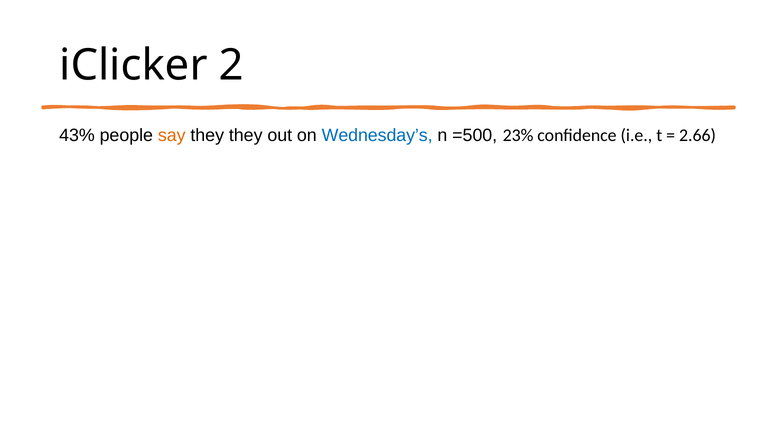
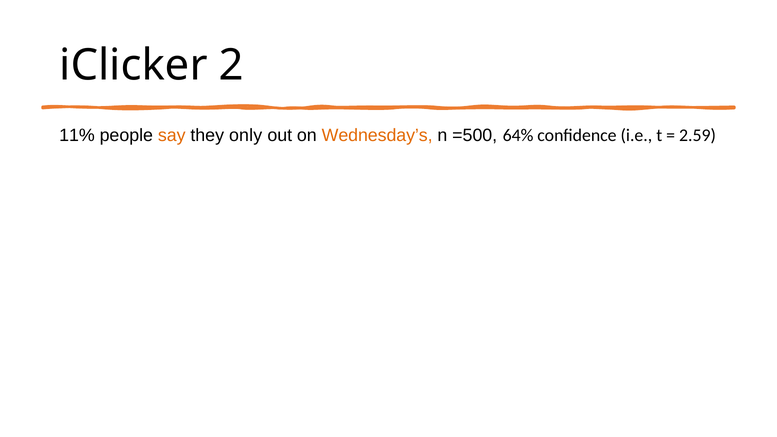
43%: 43% -> 11%
they they: they -> only
Wednesday’s colour: blue -> orange
23%: 23% -> 64%
2.66: 2.66 -> 2.59
